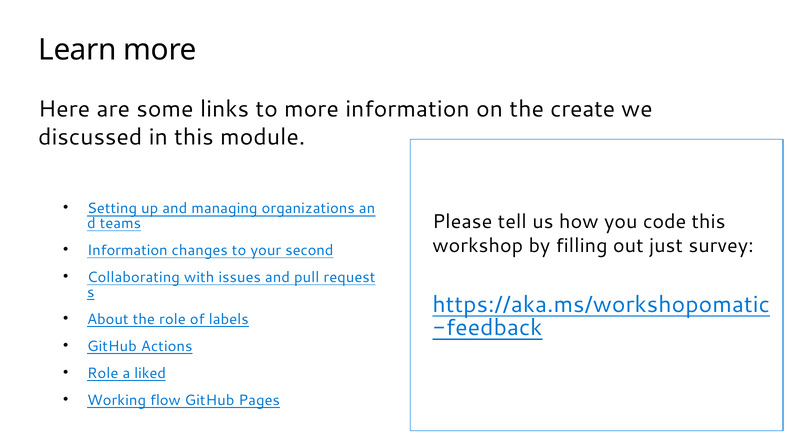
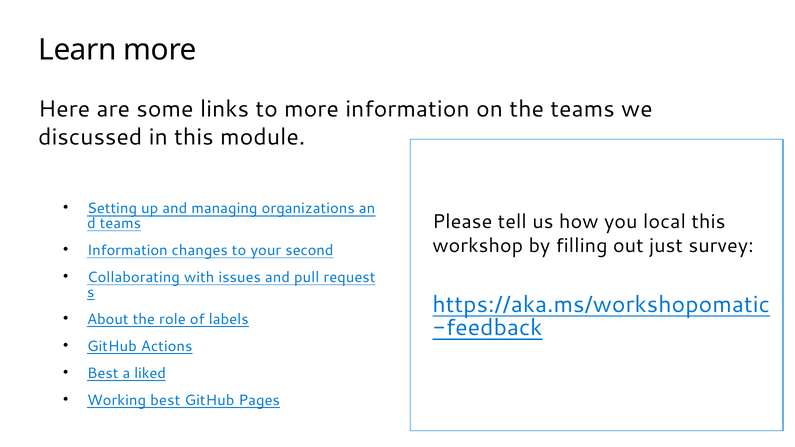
the create: create -> teams
code: code -> local
Role at (103, 373): Role -> Best
Working flow: flow -> best
